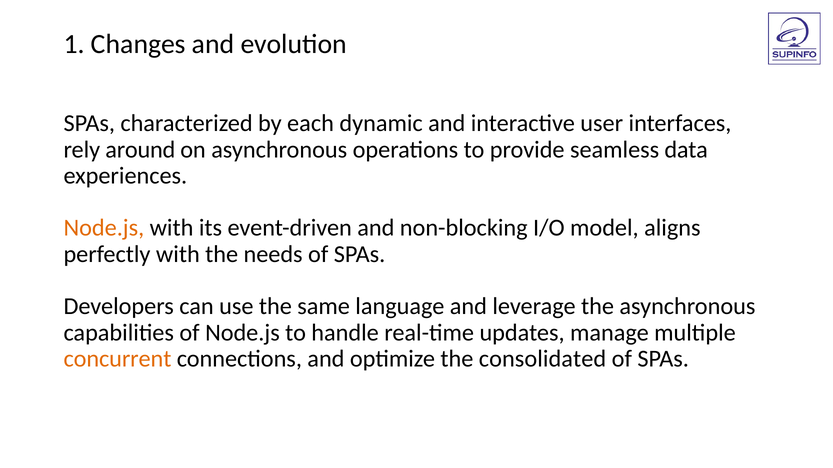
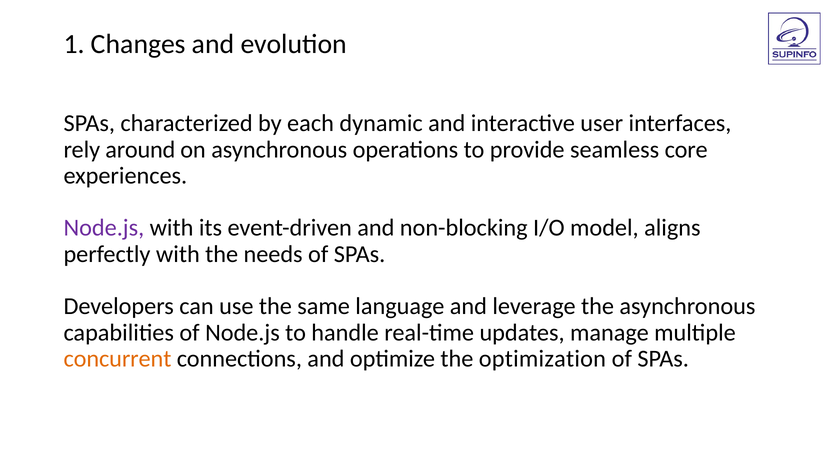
data: data -> core
Node.js at (104, 228) colour: orange -> purple
consolidated: consolidated -> optimization
